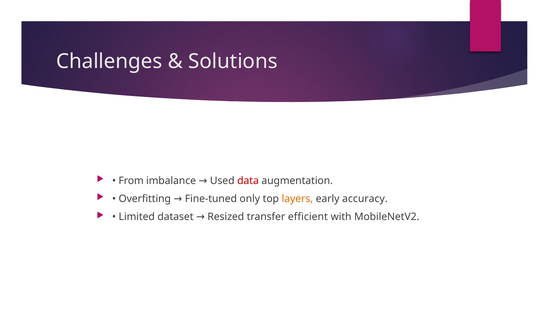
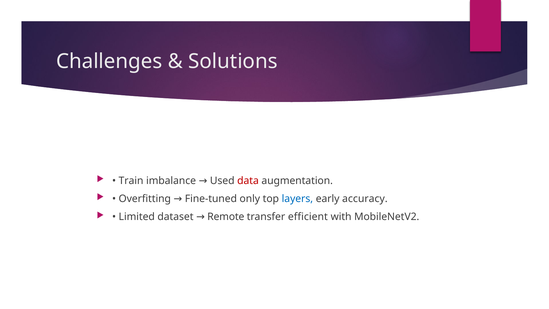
From: From -> Train
layers colour: orange -> blue
Resized: Resized -> Remote
